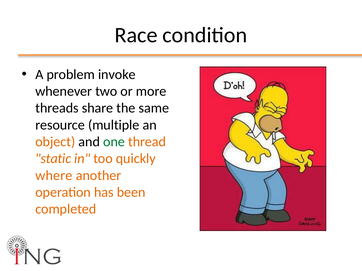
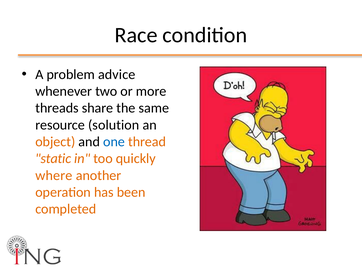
invoke: invoke -> advice
multiple: multiple -> solution
one colour: green -> blue
